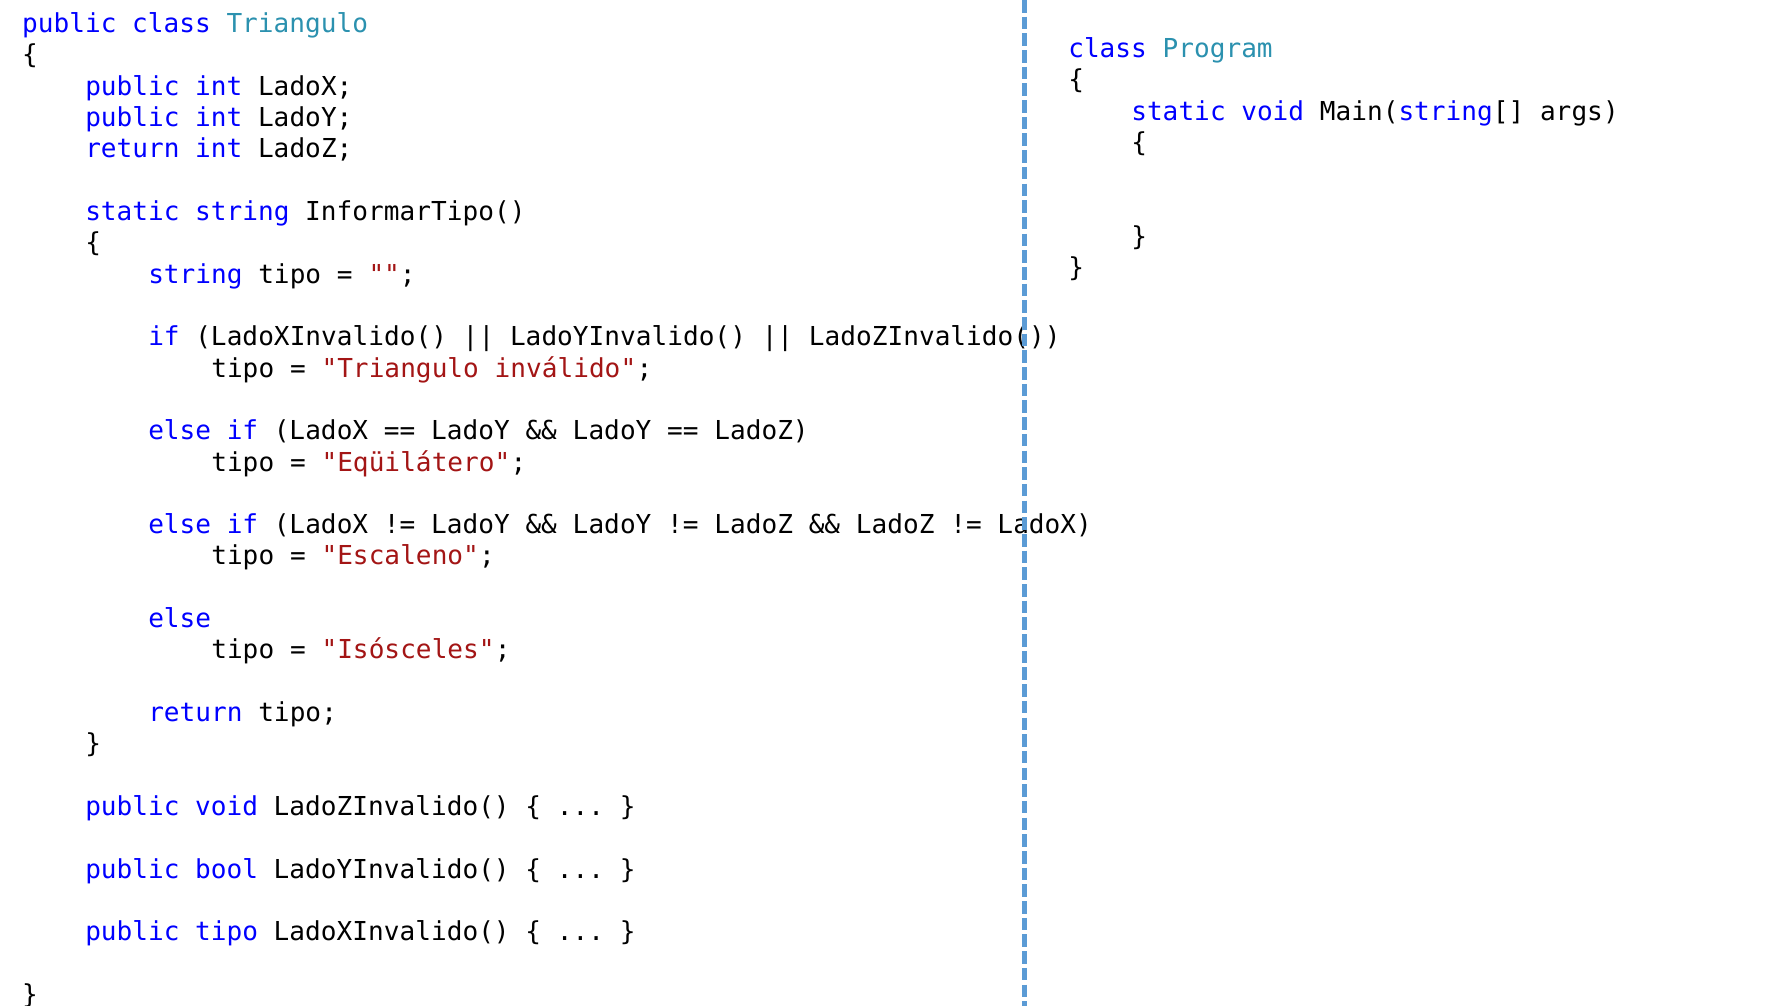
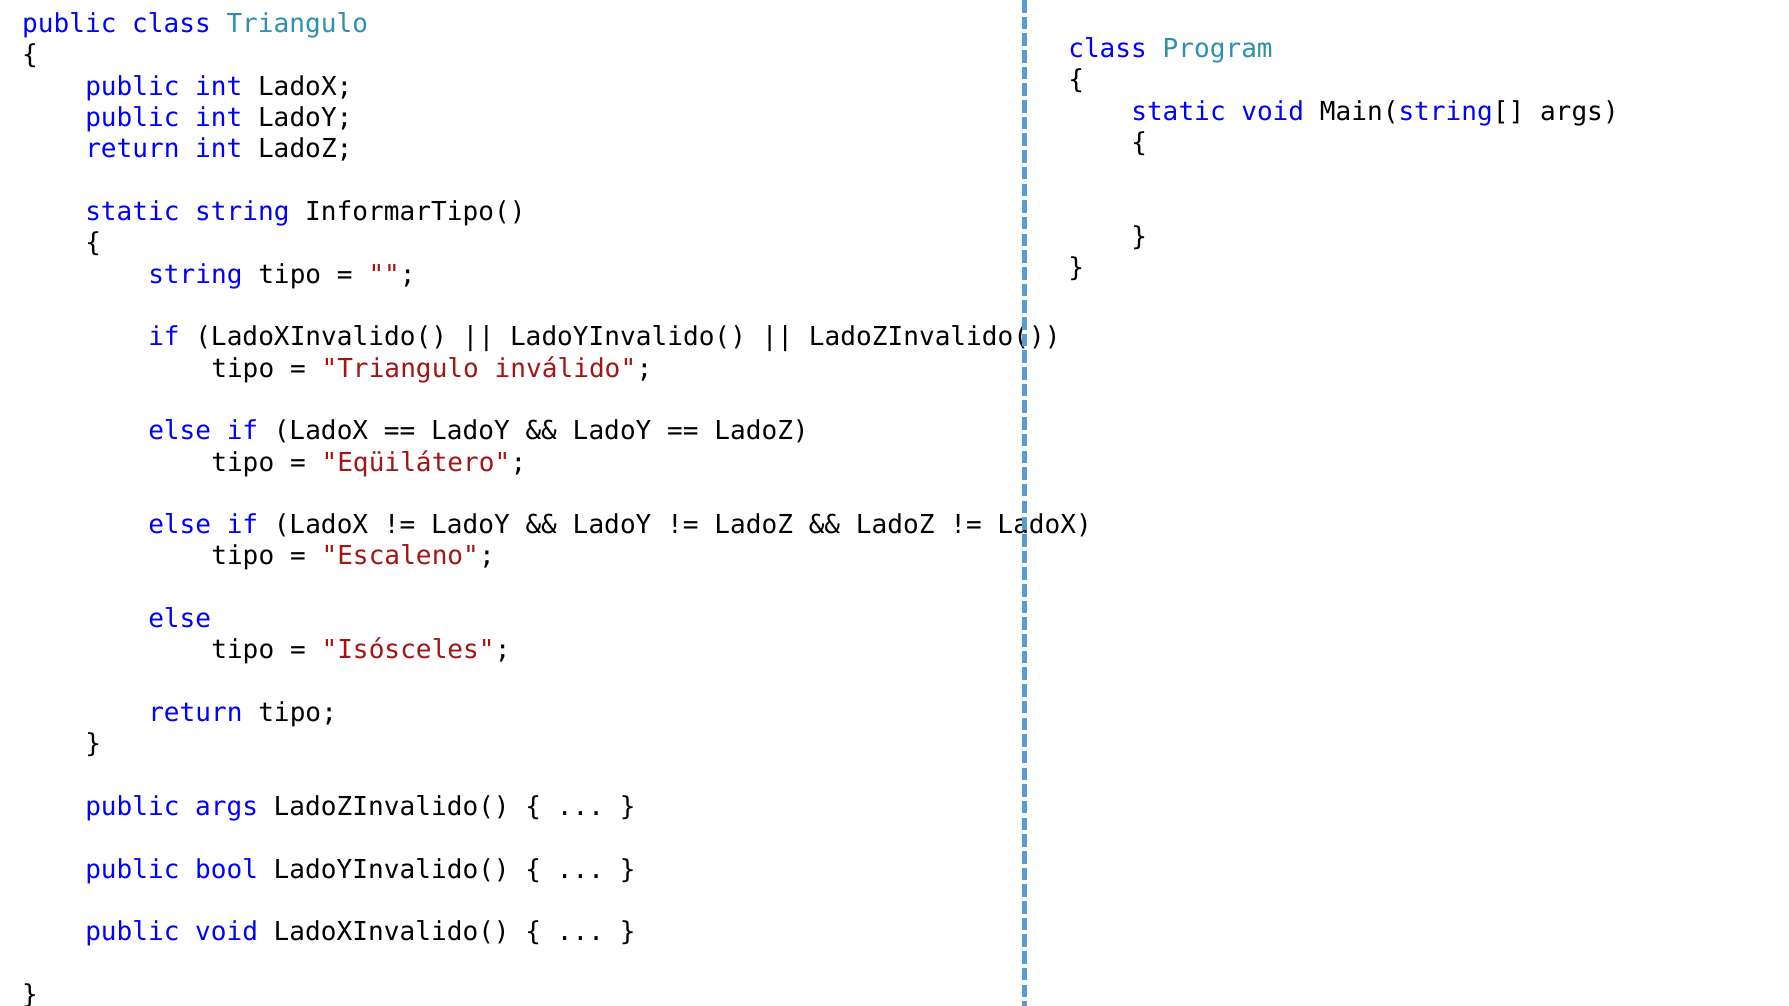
public void: void -> args
public tipo: tipo -> void
